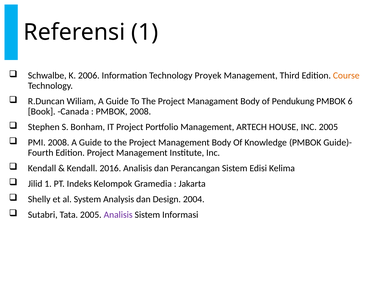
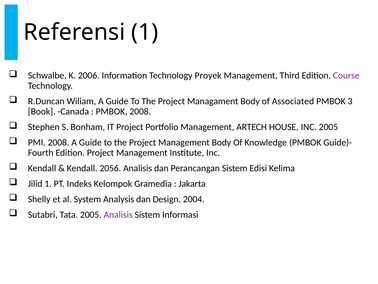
Course colour: orange -> purple
Pendukung: Pendukung -> Associated
6: 6 -> 3
2016: 2016 -> 2056
